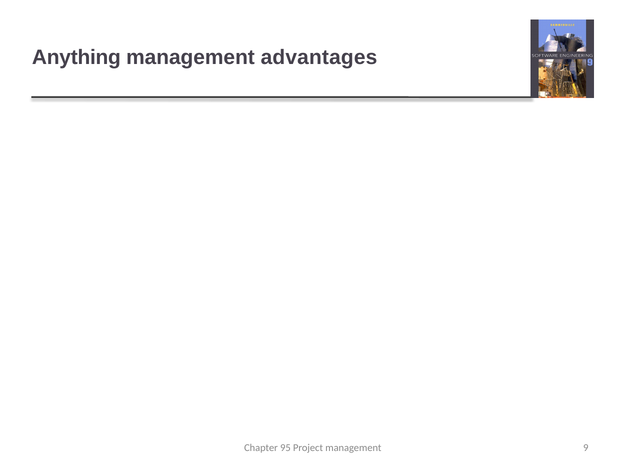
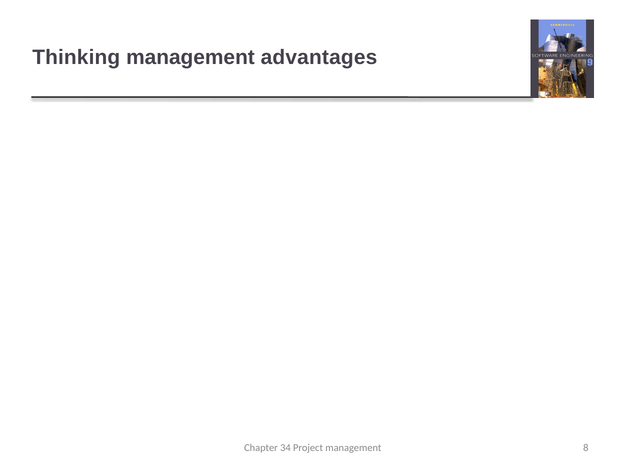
Anything: Anything -> Thinking
95: 95 -> 34
9: 9 -> 8
